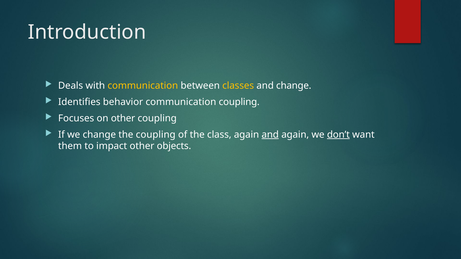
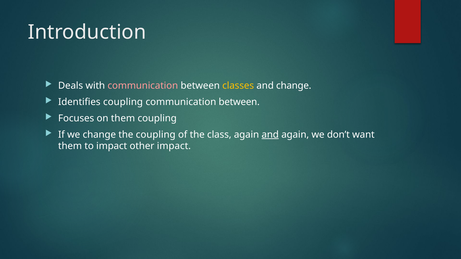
communication at (143, 86) colour: yellow -> pink
Identifies behavior: behavior -> coupling
coupling at (239, 102): coupling -> between
on other: other -> them
don’t underline: present -> none
other objects: objects -> impact
